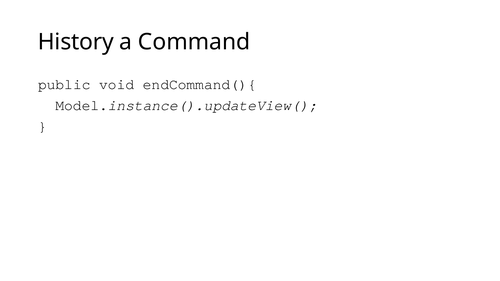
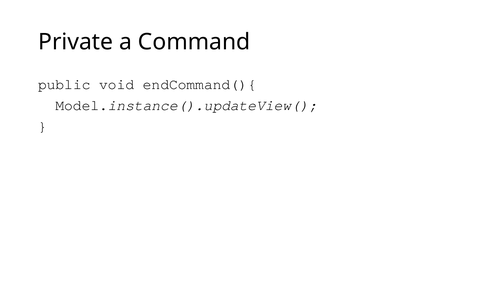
History: History -> Private
